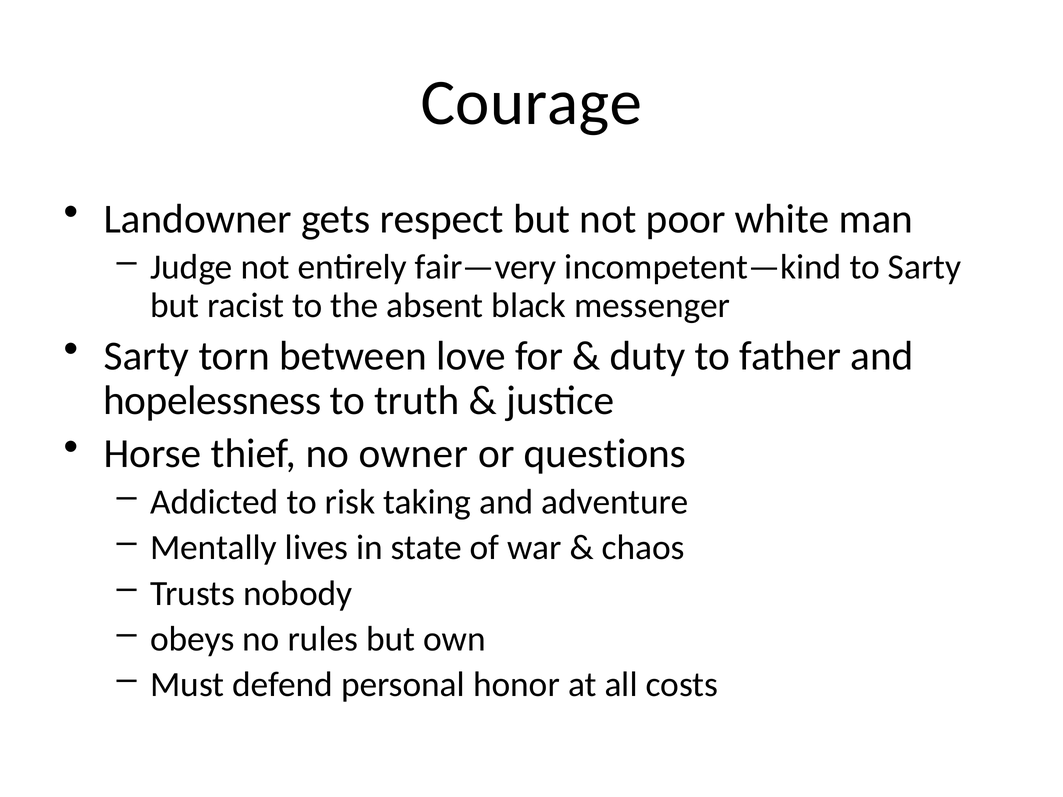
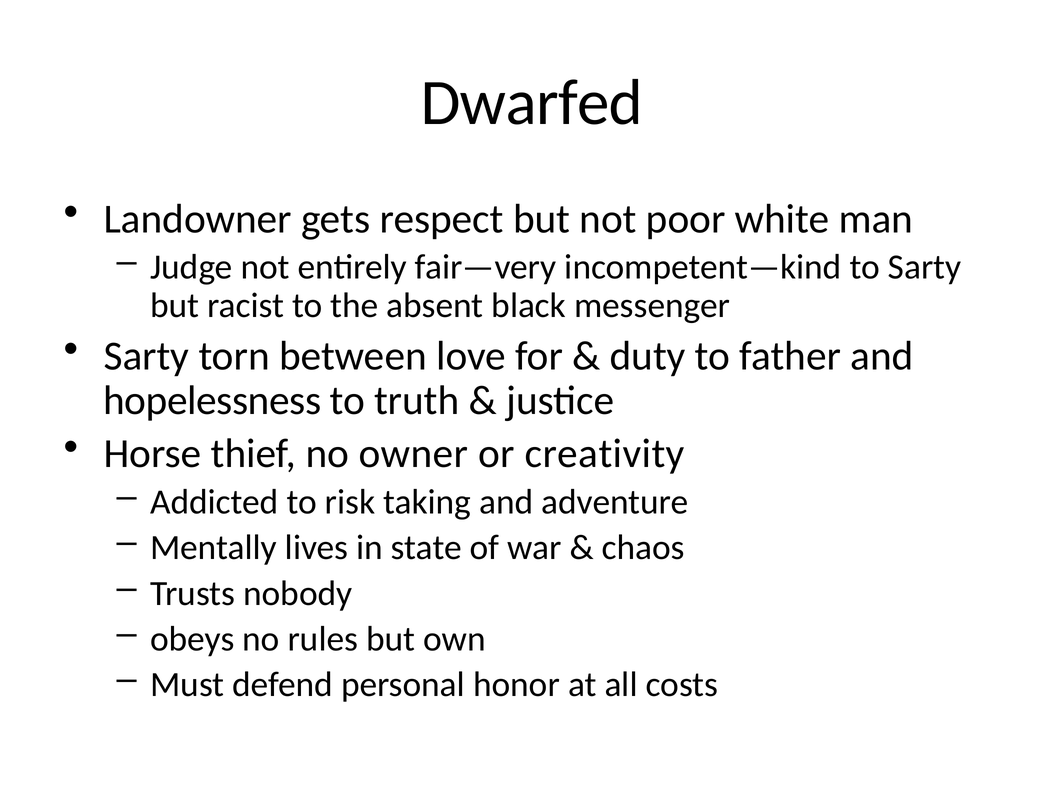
Courage: Courage -> Dwarfed
questions: questions -> creativity
